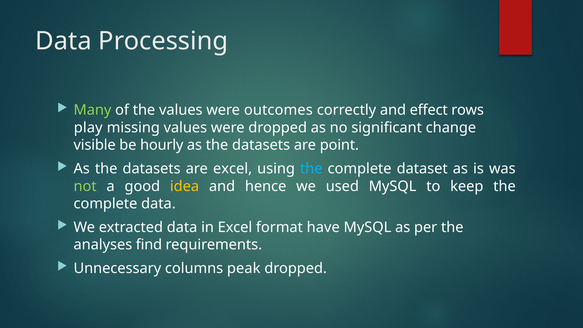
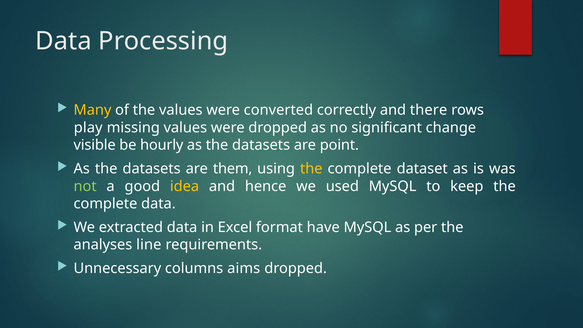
Many colour: light green -> yellow
outcomes: outcomes -> converted
effect: effect -> there
are excel: excel -> them
the at (311, 169) colour: light blue -> yellow
find: find -> line
peak: peak -> aims
